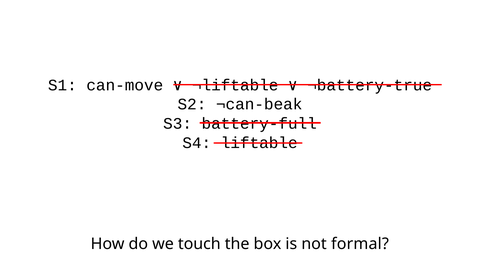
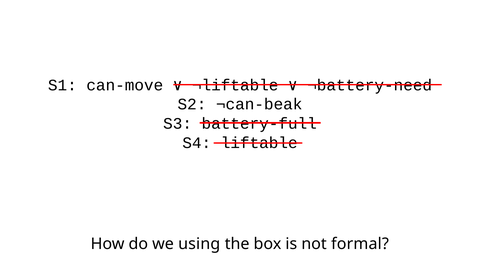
¬battery-true: ¬battery-true -> ¬battery-need
touch: touch -> using
